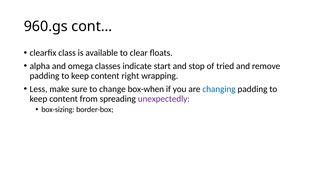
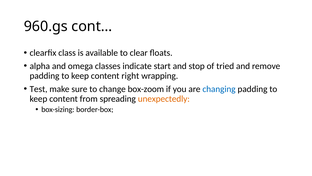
Less: Less -> Test
box-when: box-when -> box-zoom
unexpectedly colour: purple -> orange
